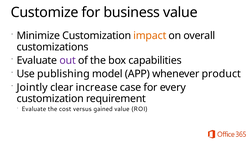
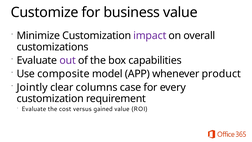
impact colour: orange -> purple
publishing: publishing -> composite
increase: increase -> columns
